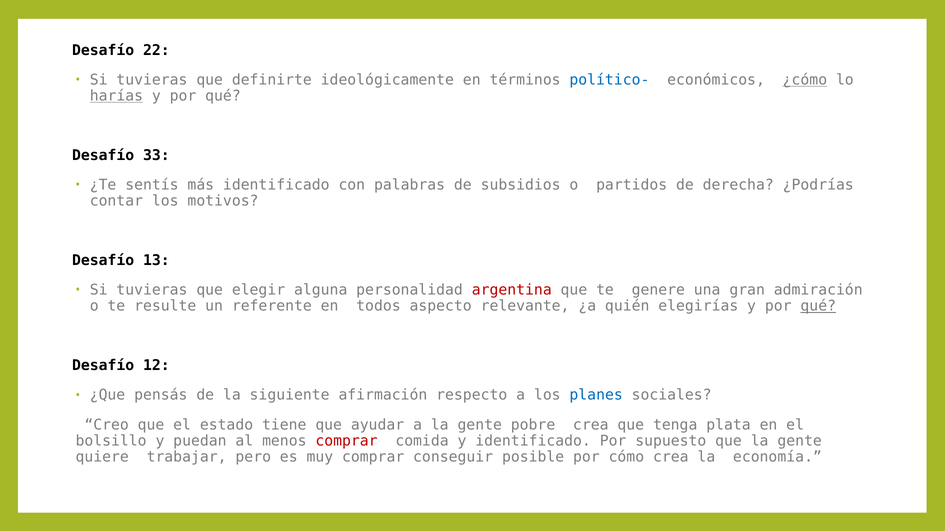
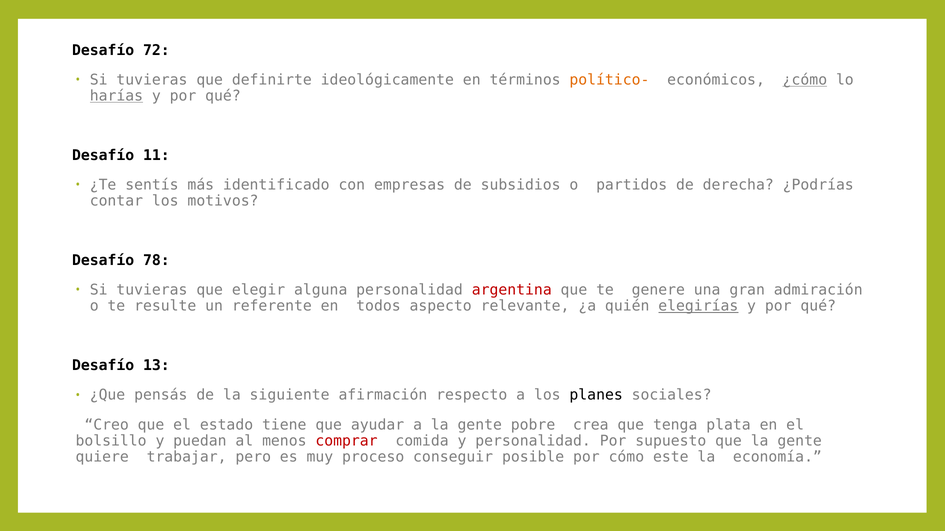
22: 22 -> 72
político- colour: blue -> orange
33: 33 -> 11
palabras: palabras -> empresas
13: 13 -> 78
elegirías underline: none -> present
qué at (818, 306) underline: present -> none
12: 12 -> 13
planes colour: blue -> black
y identificado: identificado -> personalidad
muy comprar: comprar -> proceso
cómo crea: crea -> este
